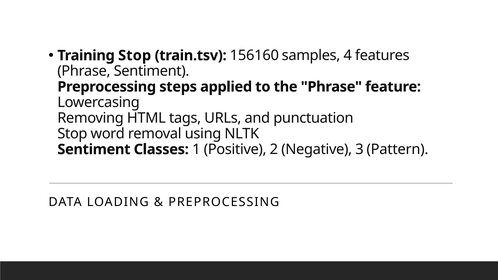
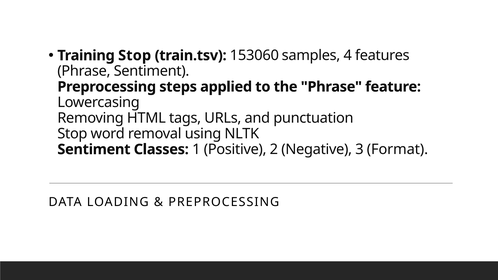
156160: 156160 -> 153060
Pattern: Pattern -> Format
